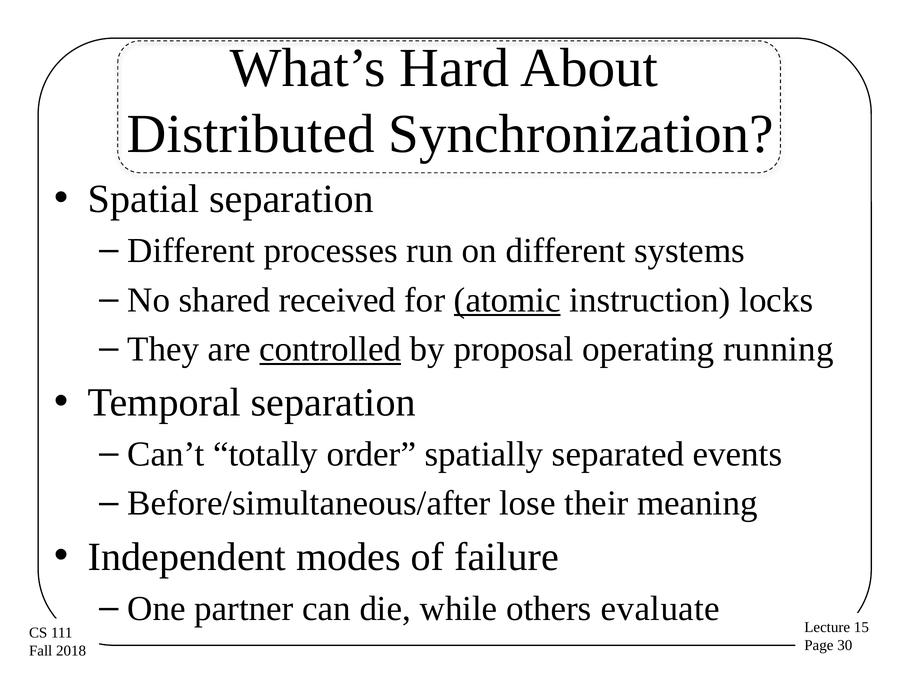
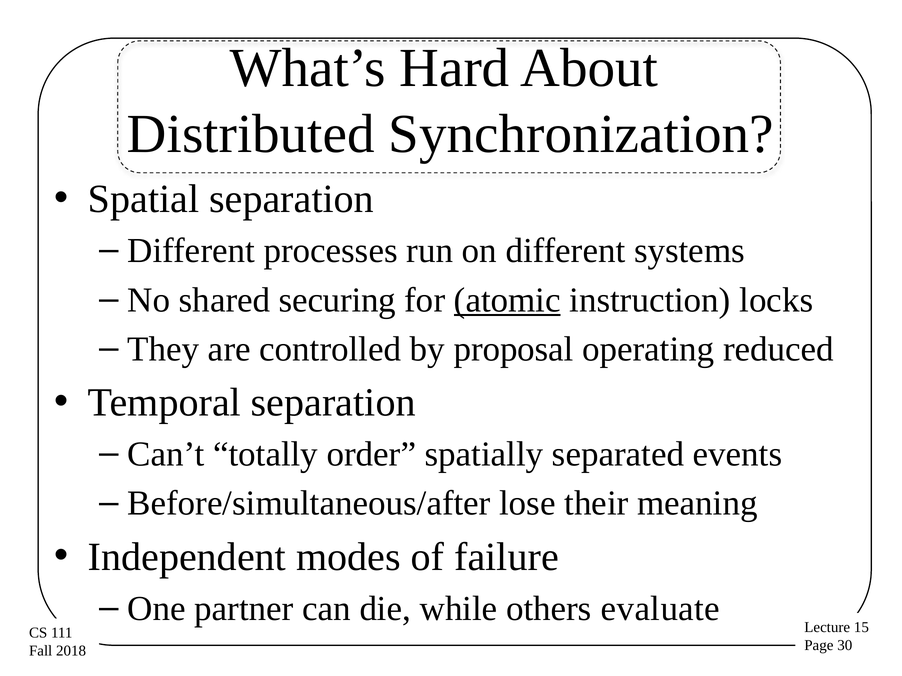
received: received -> securing
controlled underline: present -> none
running: running -> reduced
